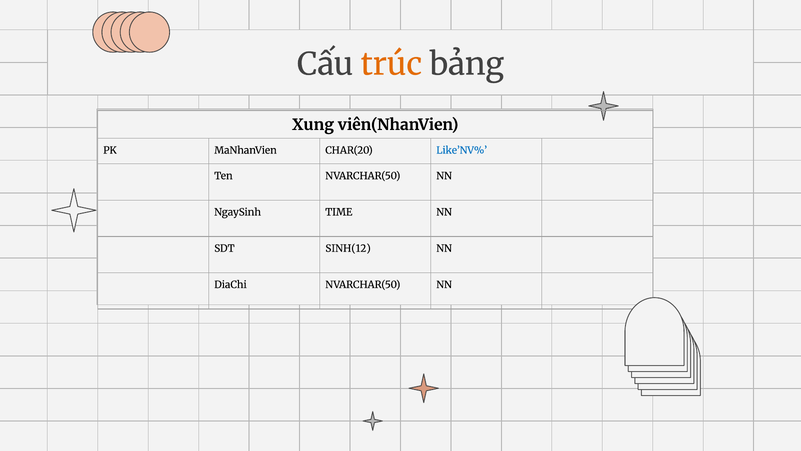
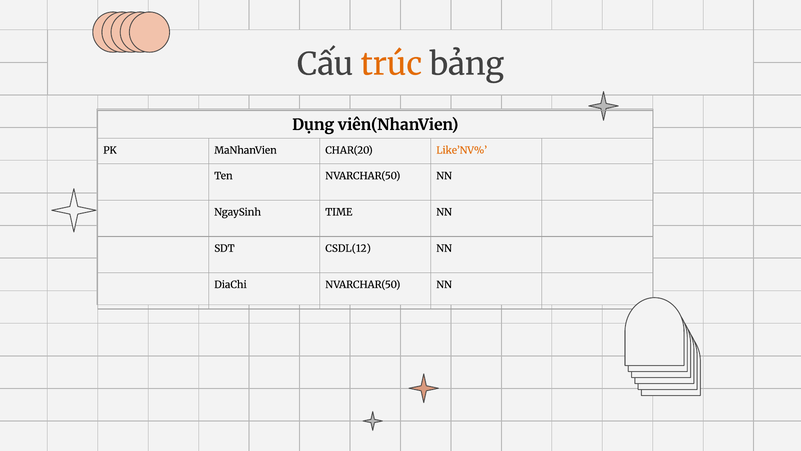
Xung: Xung -> Dụng
Like’NV% colour: blue -> orange
SINH(12: SINH(12 -> CSDL(12
